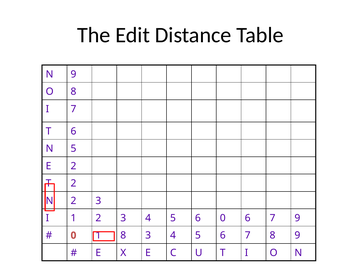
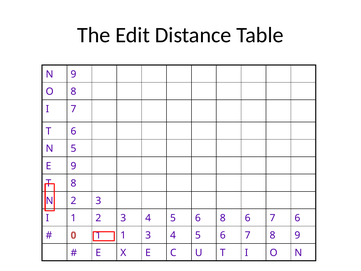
E 2: 2 -> 9
T 2: 2 -> 8
6 0: 0 -> 8
7 9: 9 -> 6
1 8: 8 -> 1
